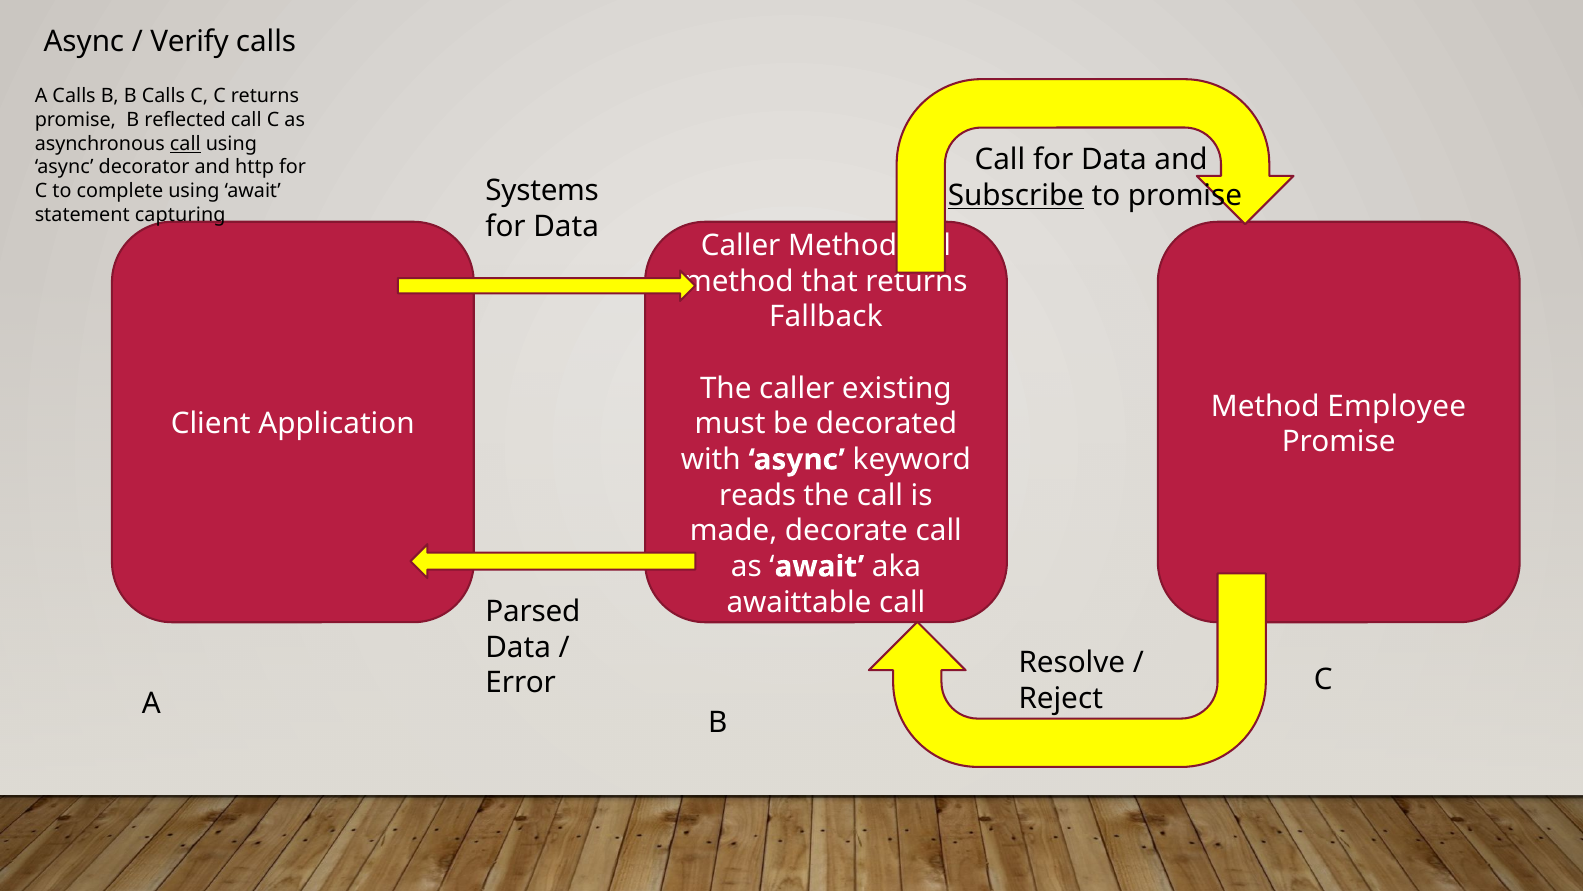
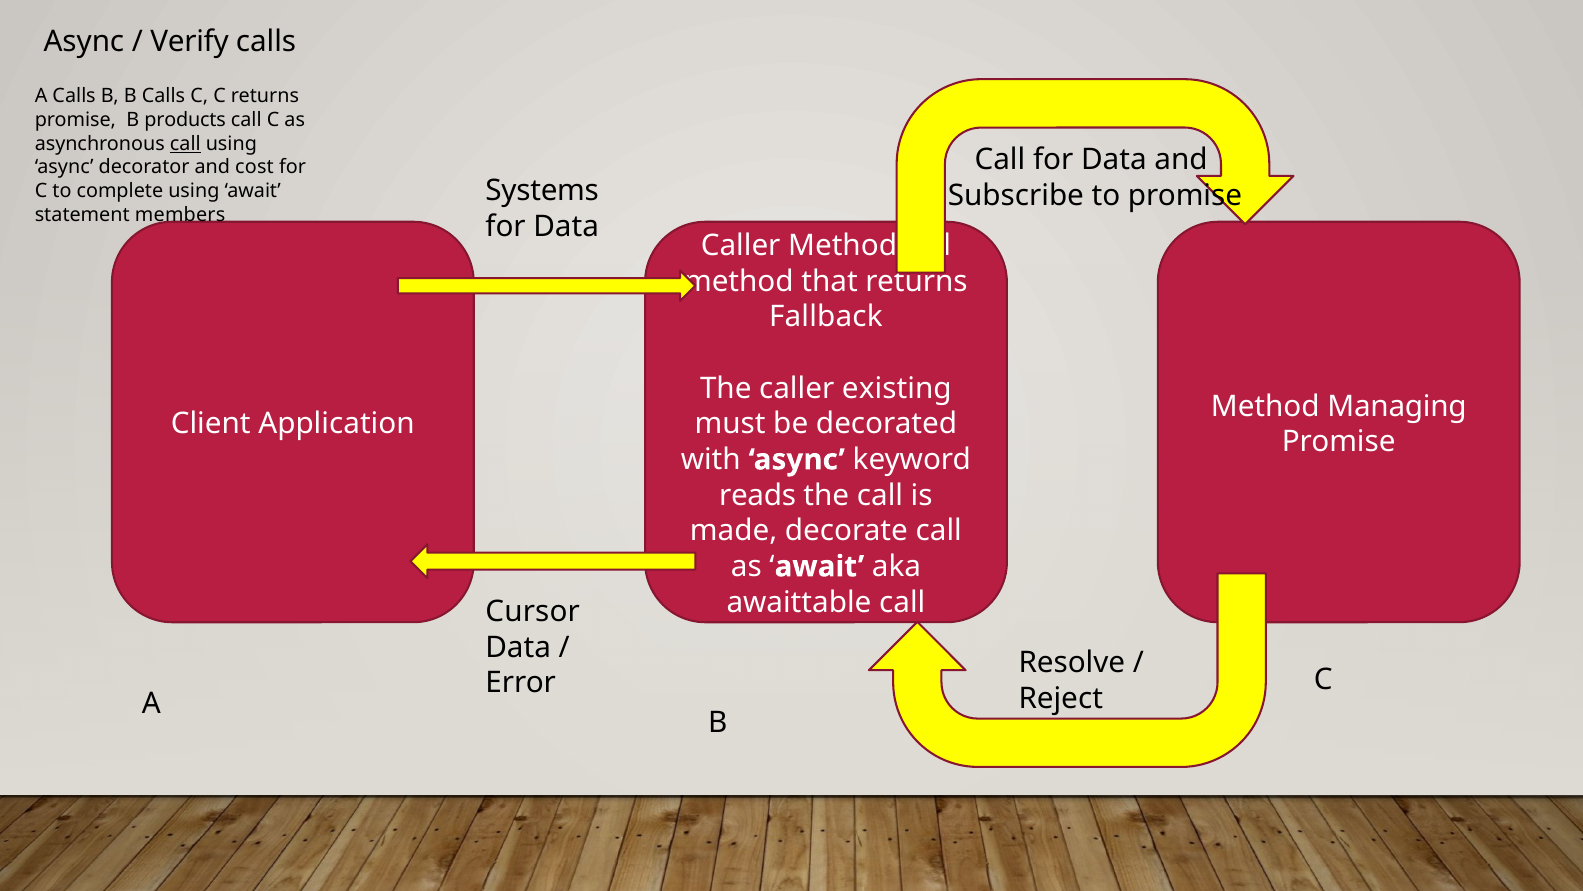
reflected: reflected -> products
http: http -> cost
Subscribe underline: present -> none
capturing: capturing -> members
Employee: Employee -> Managing
Parsed: Parsed -> Cursor
